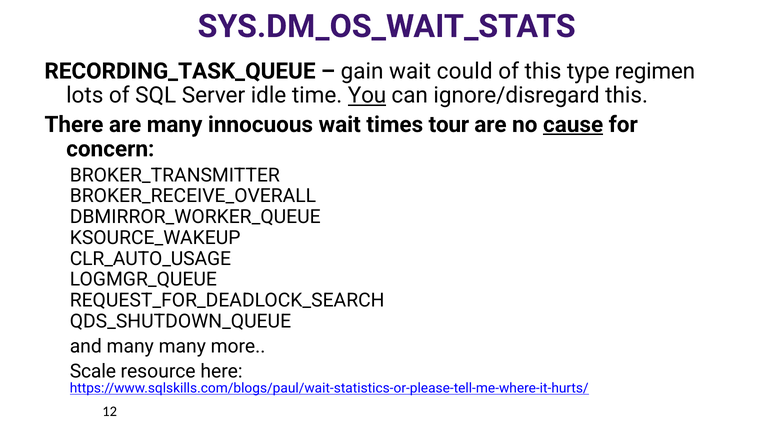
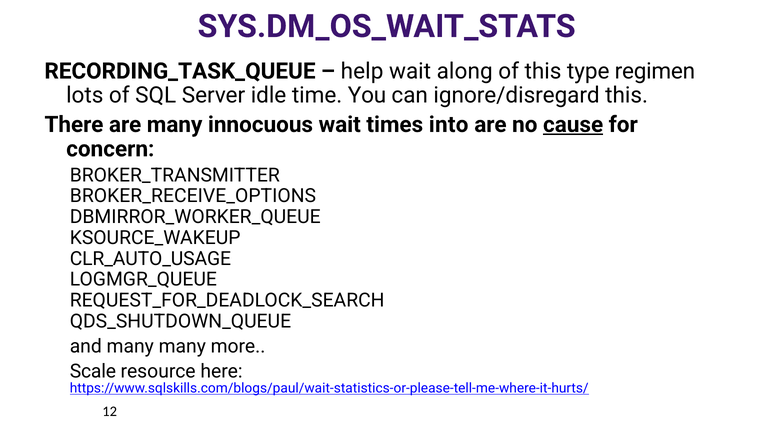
gain: gain -> help
could: could -> along
You underline: present -> none
tour: tour -> into
BROKER_RECEIVE_OVERALL: BROKER_RECEIVE_OVERALL -> BROKER_RECEIVE_OPTIONS
